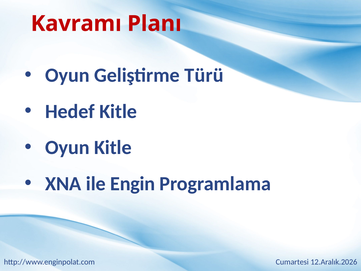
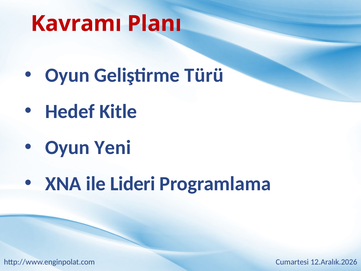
Oyun Kitle: Kitle -> Yeni
Engin: Engin -> Lideri
